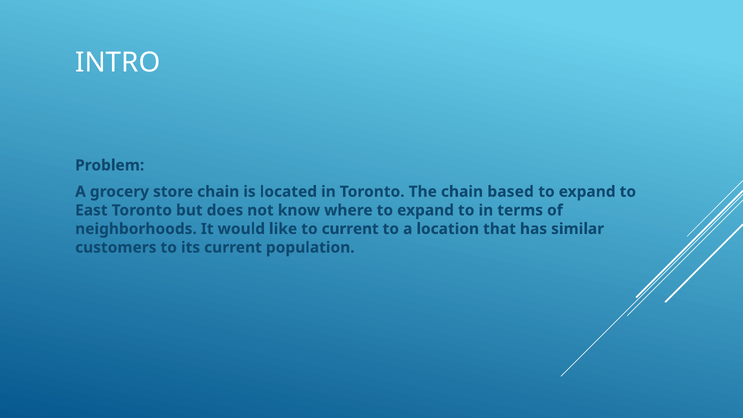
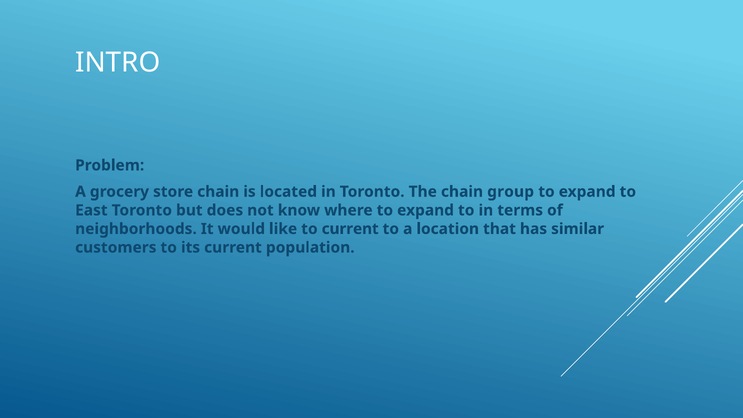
based: based -> group
